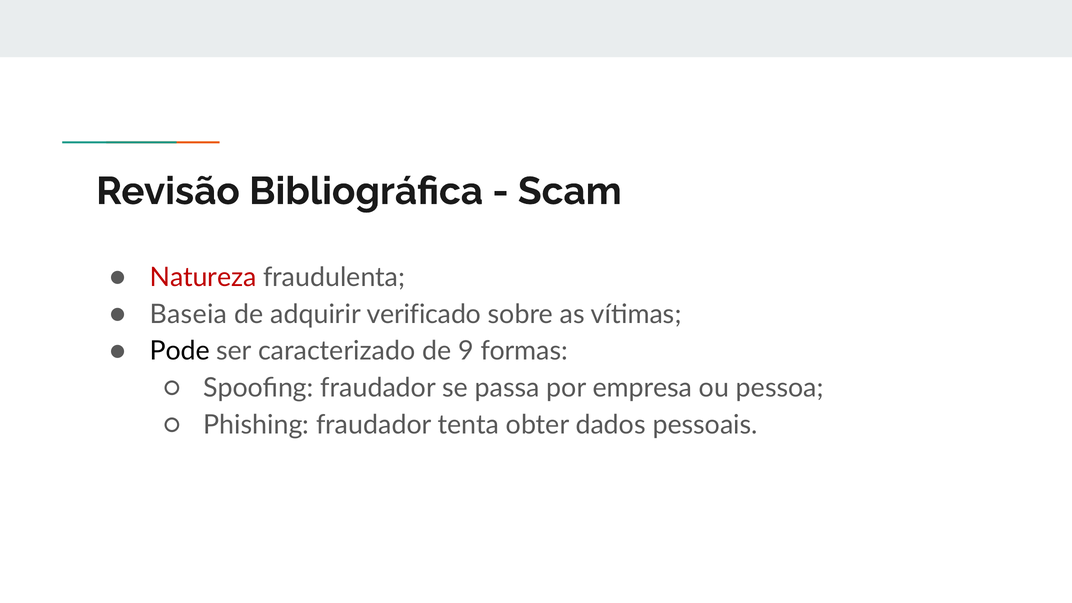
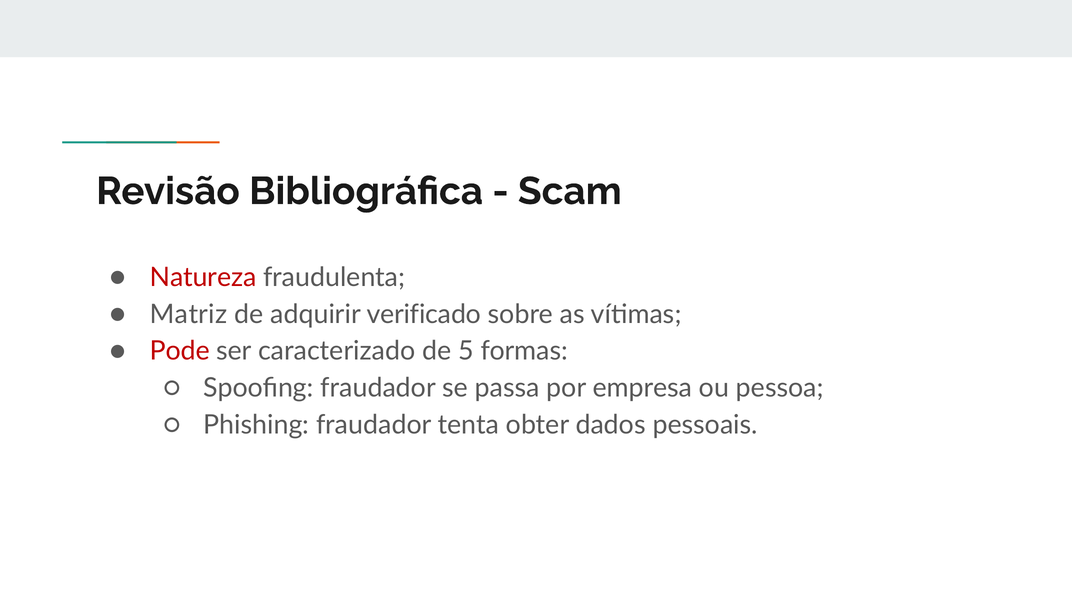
Baseia: Baseia -> Matriz
Pode colour: black -> red
9: 9 -> 5
